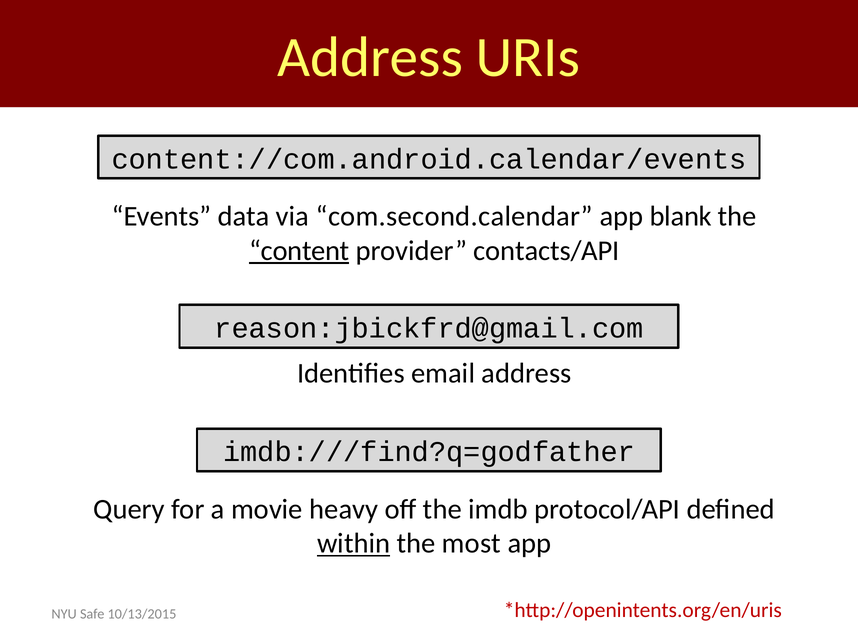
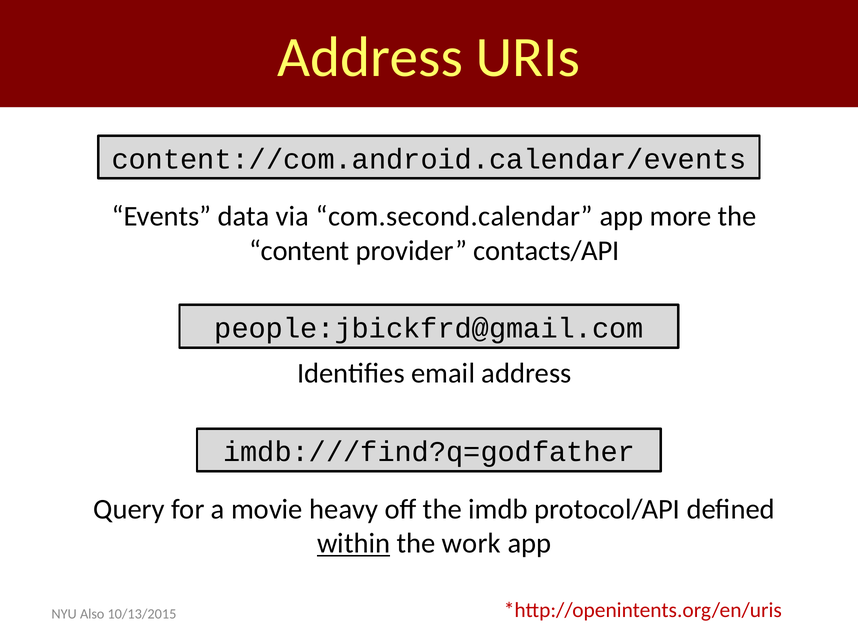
blank: blank -> more
content underline: present -> none
reason:jbickfrd@gmail.com: reason:jbickfrd@gmail.com -> people:jbickfrd@gmail.com
most: most -> work
Safe: Safe -> Also
